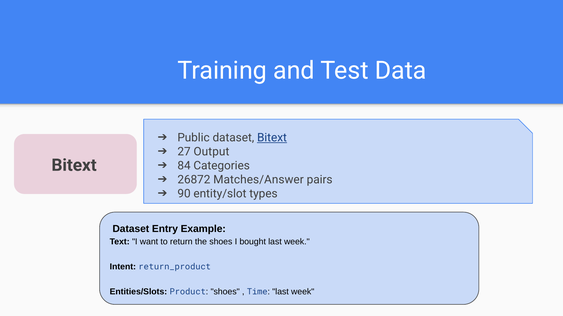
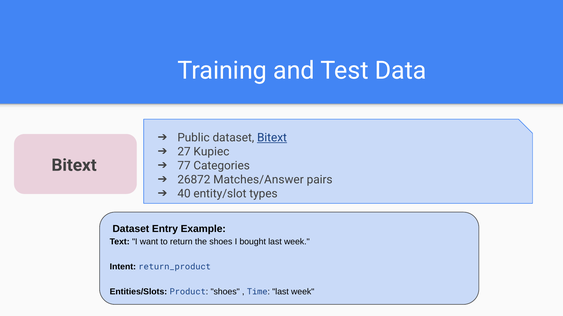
Output: Output -> Kupiec
84: 84 -> 77
90: 90 -> 40
